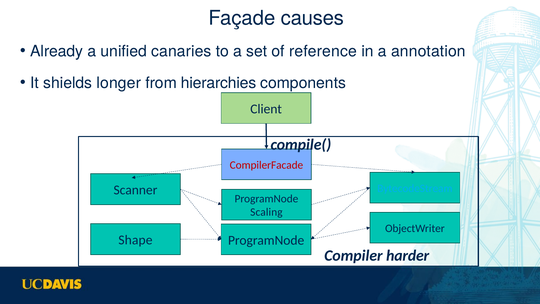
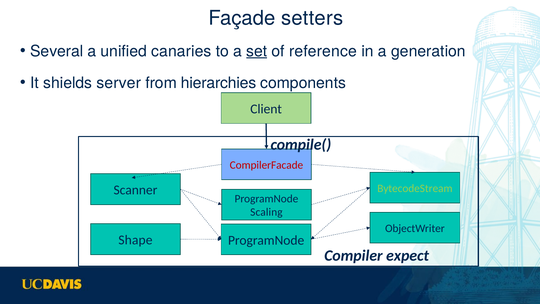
causes: causes -> setters
Already: Already -> Several
set underline: none -> present
annotation: annotation -> generation
longer: longer -> server
BytecodeStream colour: light blue -> light green
harder: harder -> expect
